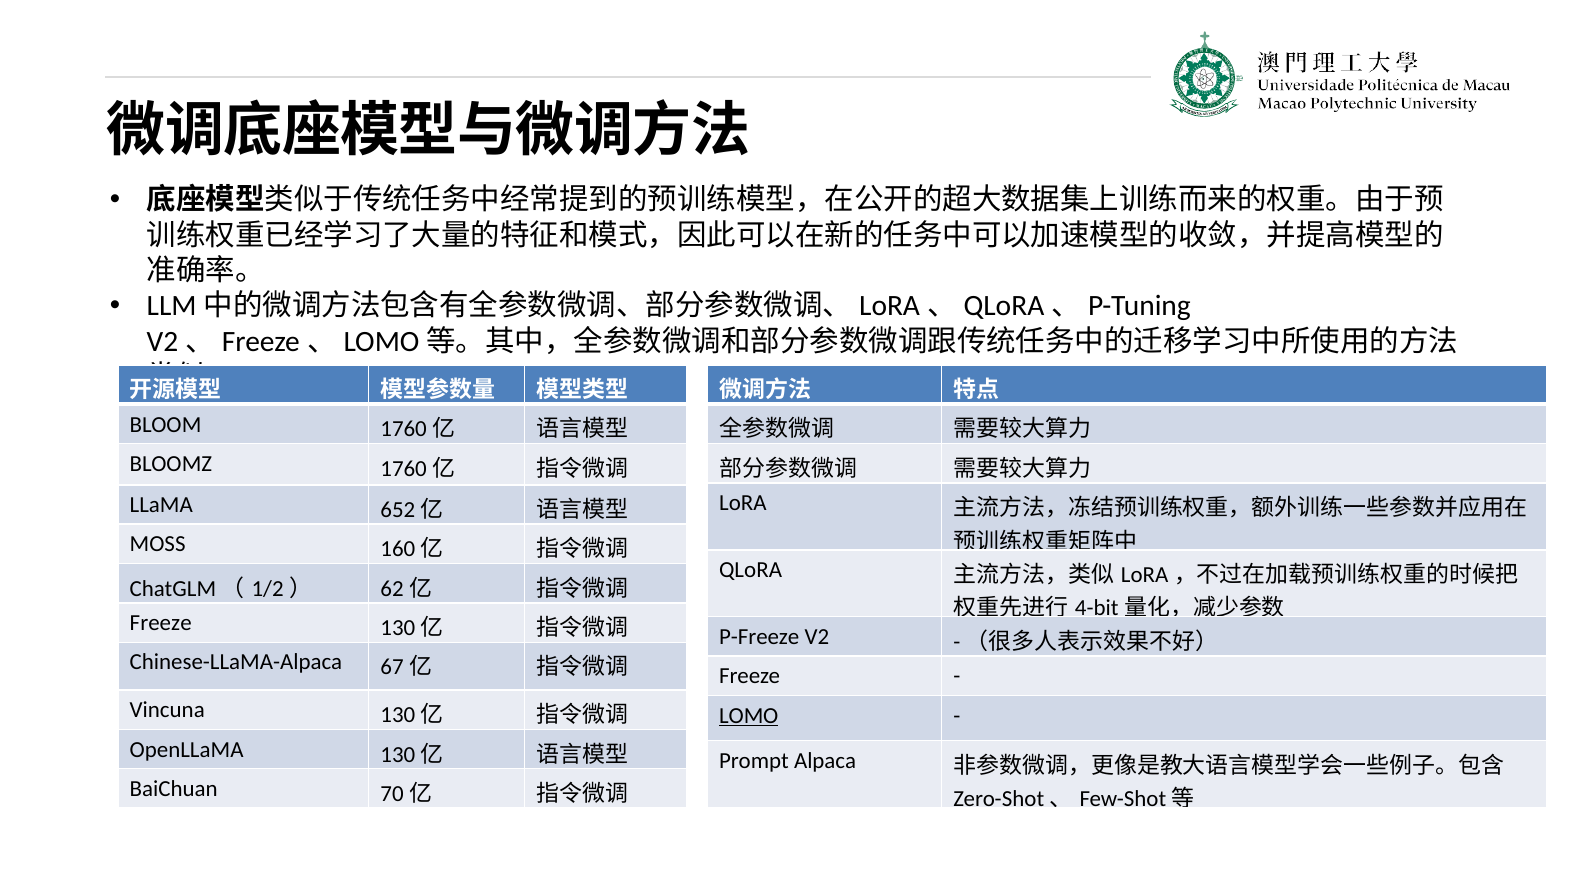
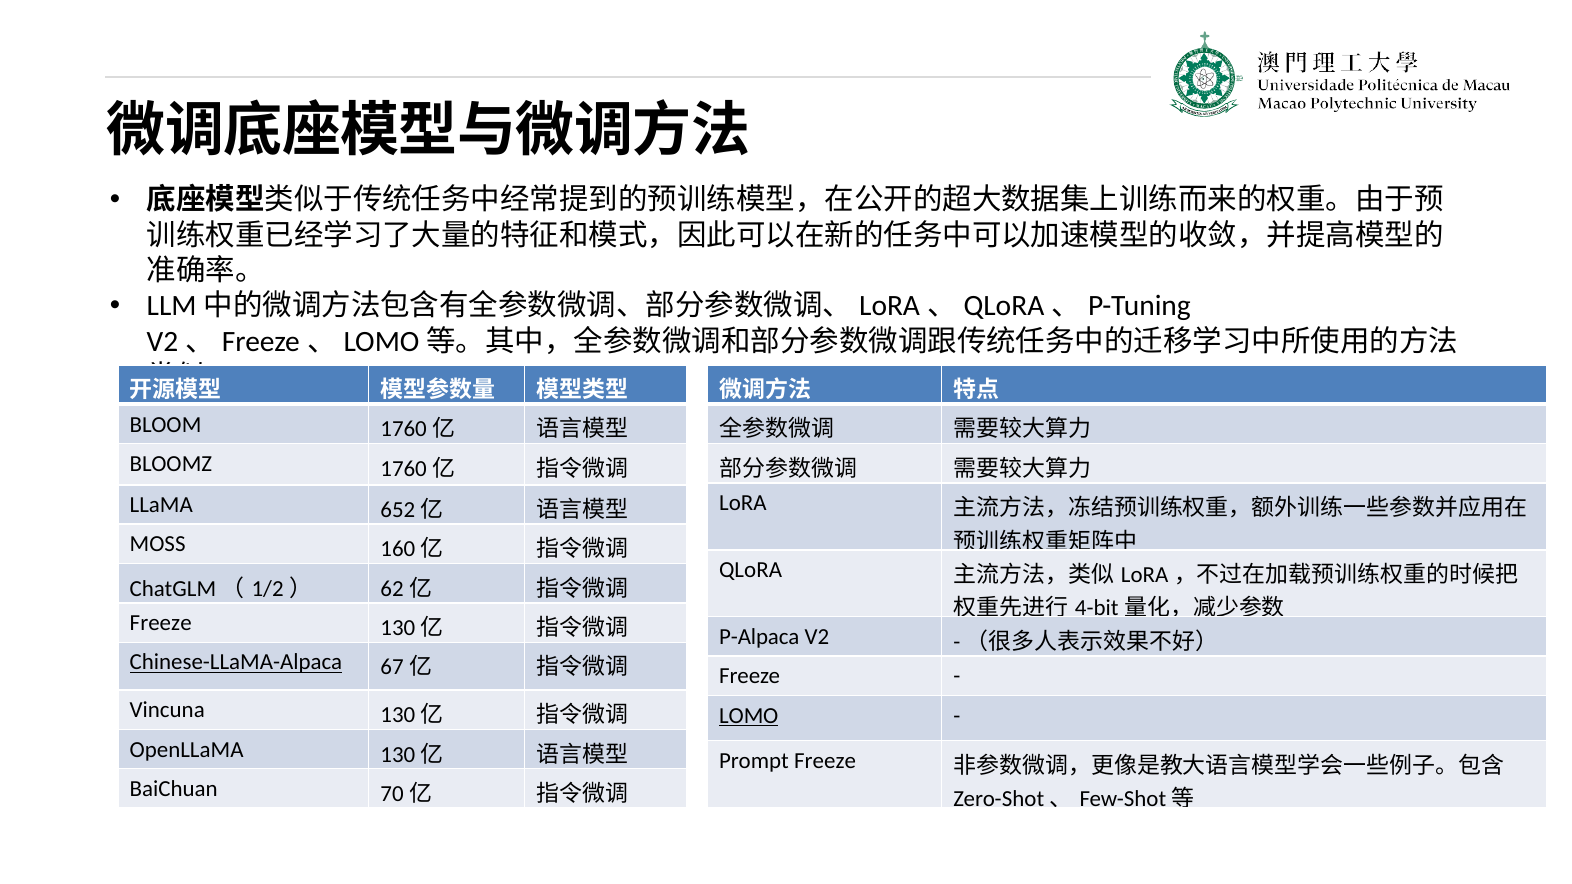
P-Freeze: P-Freeze -> P-Alpaca
Chinese-LLaMA-Alpaca underline: none -> present
Prompt Alpaca: Alpaca -> Freeze
